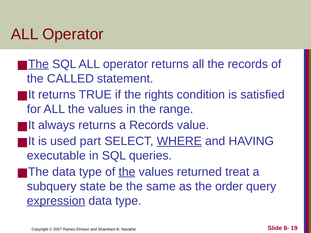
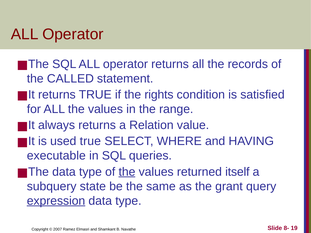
The at (38, 64) underline: present -> none
a Records: Records -> Relation
used part: part -> true
WHERE underline: present -> none
treat: treat -> itself
order: order -> grant
